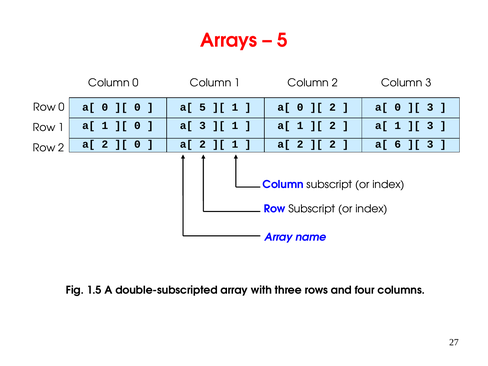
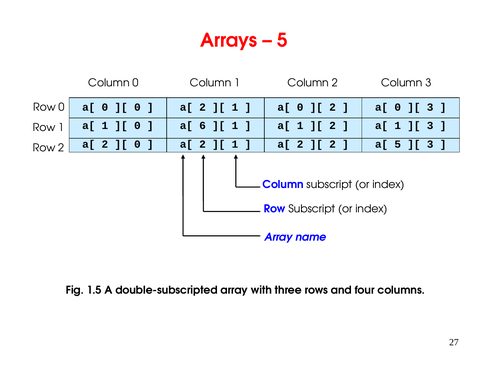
5 at (203, 107): 5 -> 2
a[ 3: 3 -> 6
a[ 6: 6 -> 5
